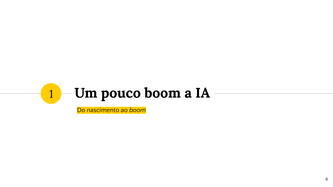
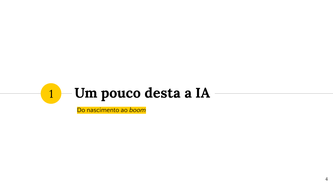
pouco boom: boom -> desta
